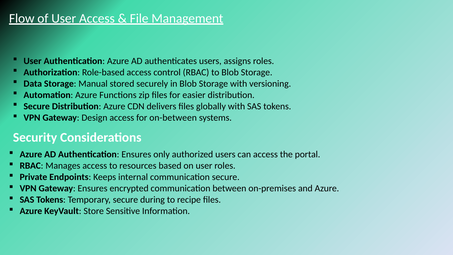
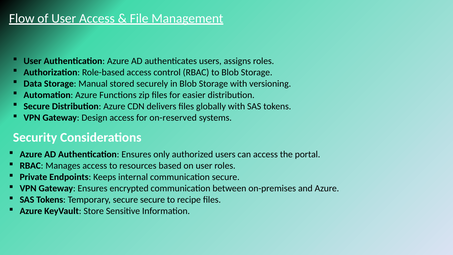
on-between: on-between -> on-reserved
secure during: during -> secure
